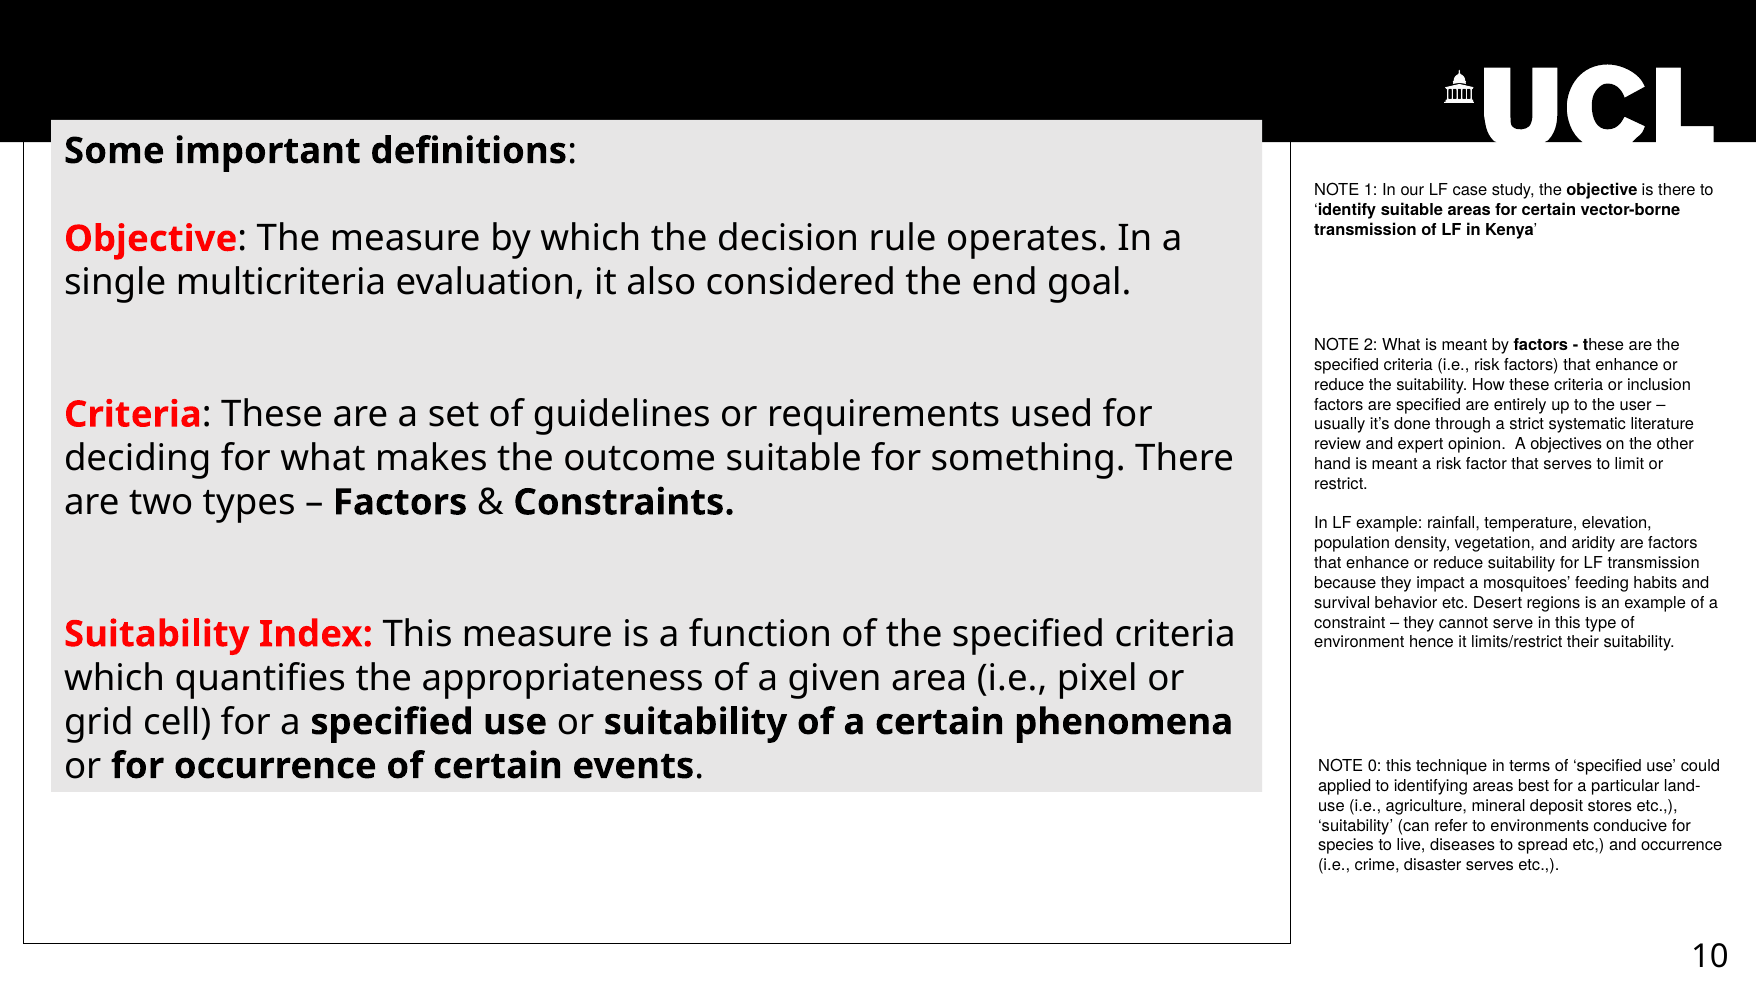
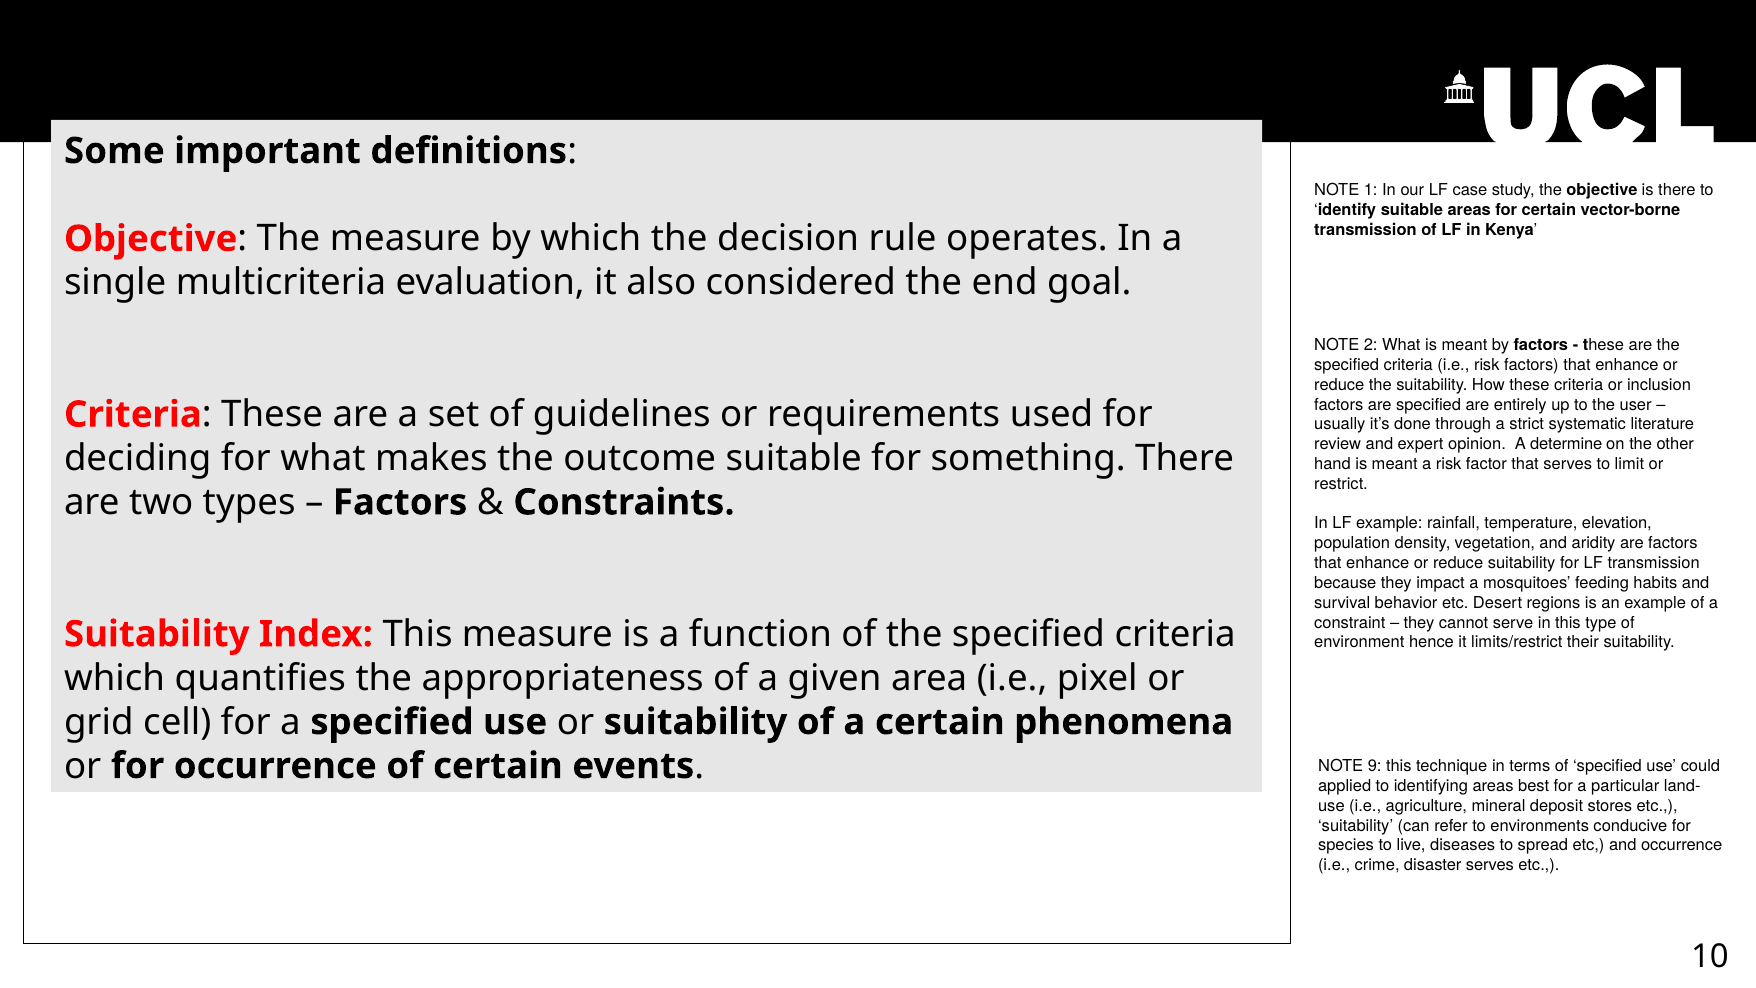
objectives: objectives -> determine
0: 0 -> 9
